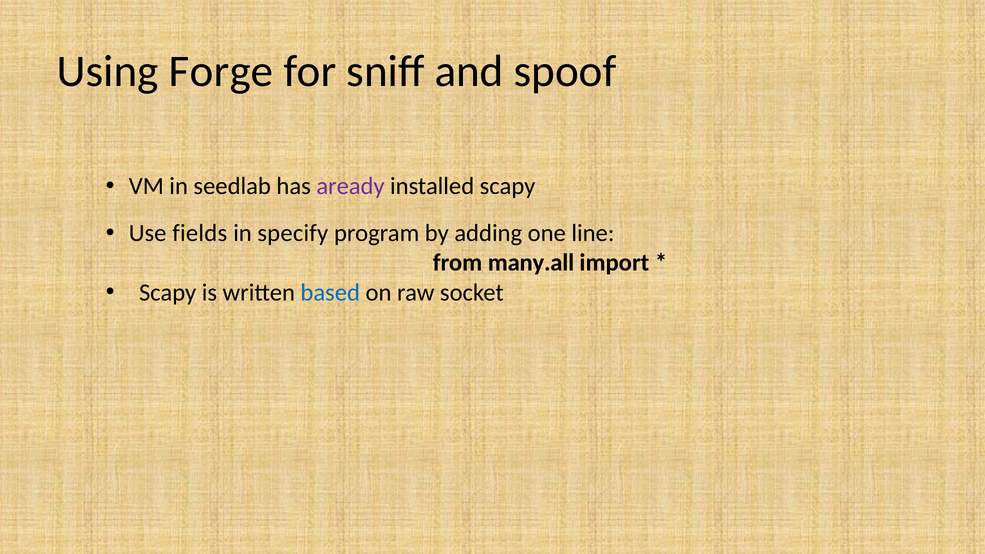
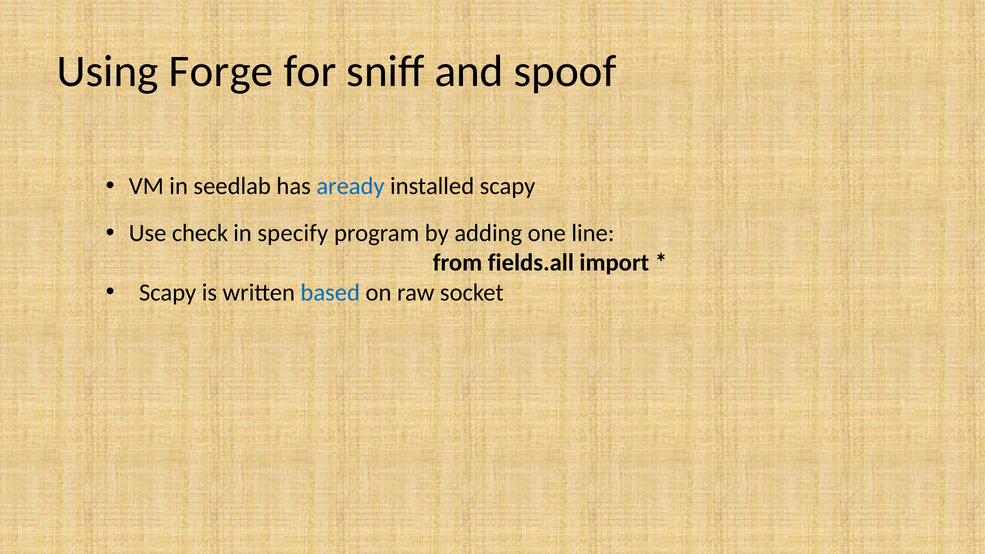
aready colour: purple -> blue
fields: fields -> check
many.all: many.all -> fields.all
